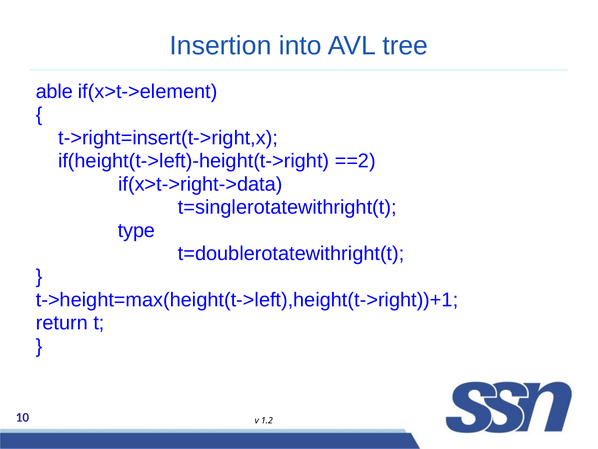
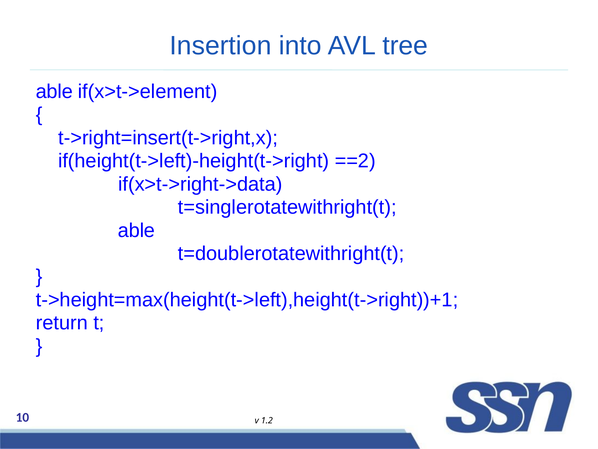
type at (136, 230): type -> able
